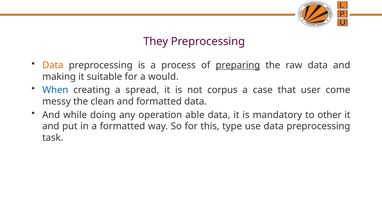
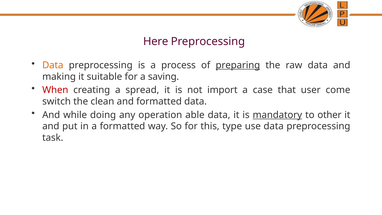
They: They -> Here
would: would -> saving
When colour: blue -> red
corpus: corpus -> import
messy: messy -> switch
mandatory underline: none -> present
